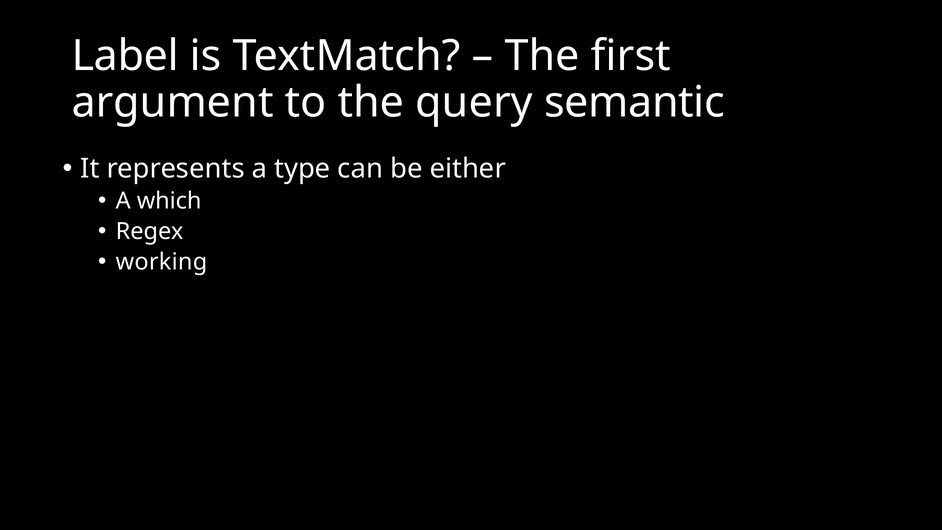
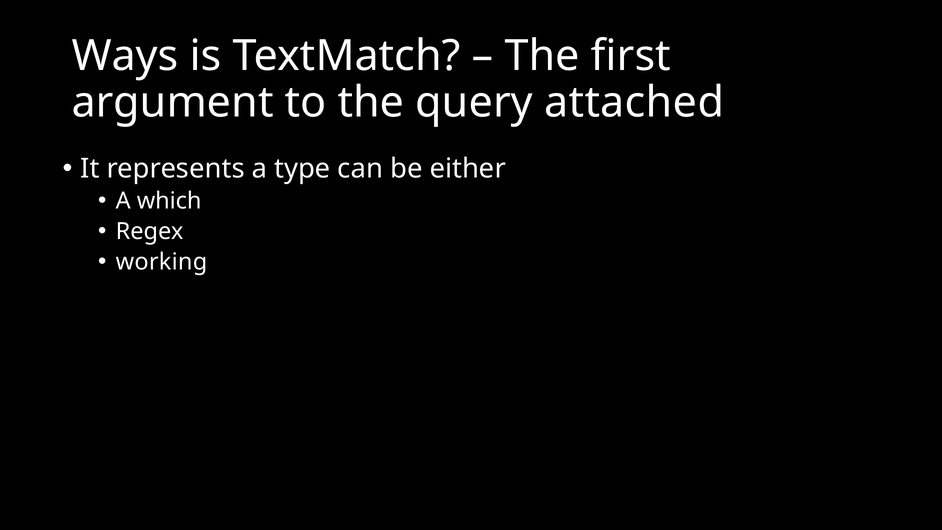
Label: Label -> Ways
semantic: semantic -> attached
